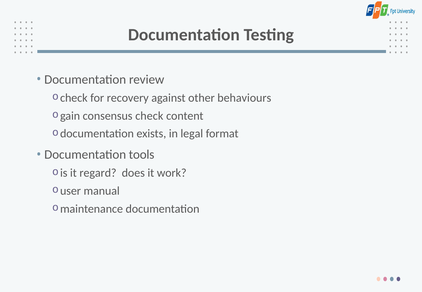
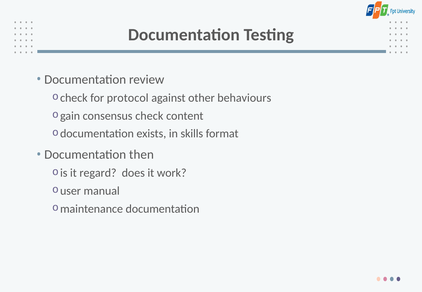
recovery: recovery -> protocol
legal: legal -> skills
tools: tools -> then
